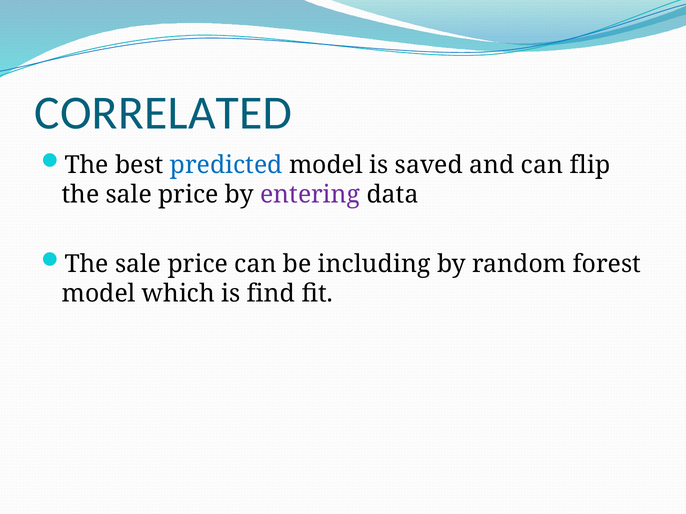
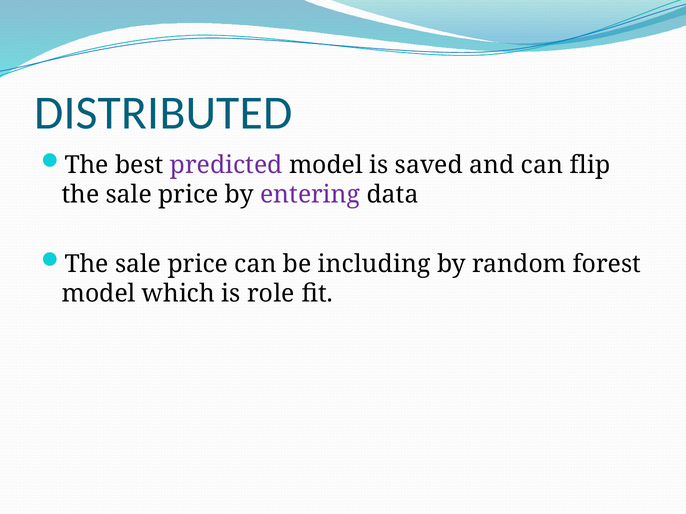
CORRELATED: CORRELATED -> DISTRIBUTED
predicted colour: blue -> purple
find: find -> role
